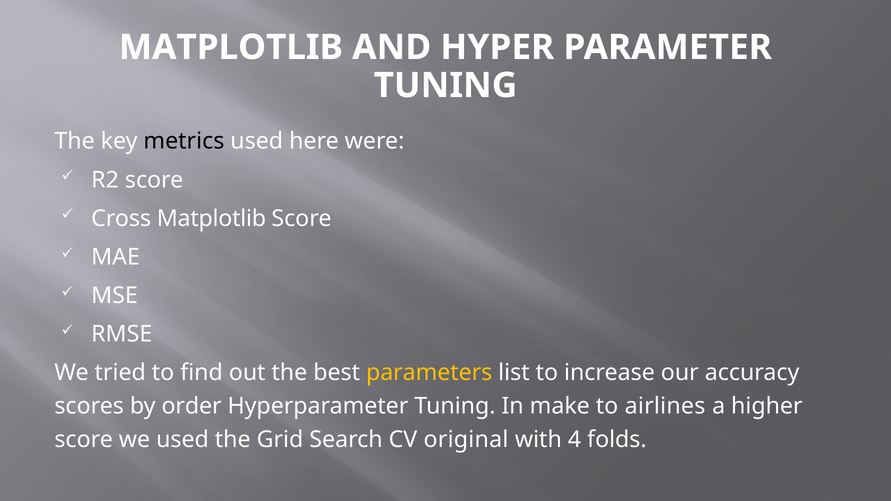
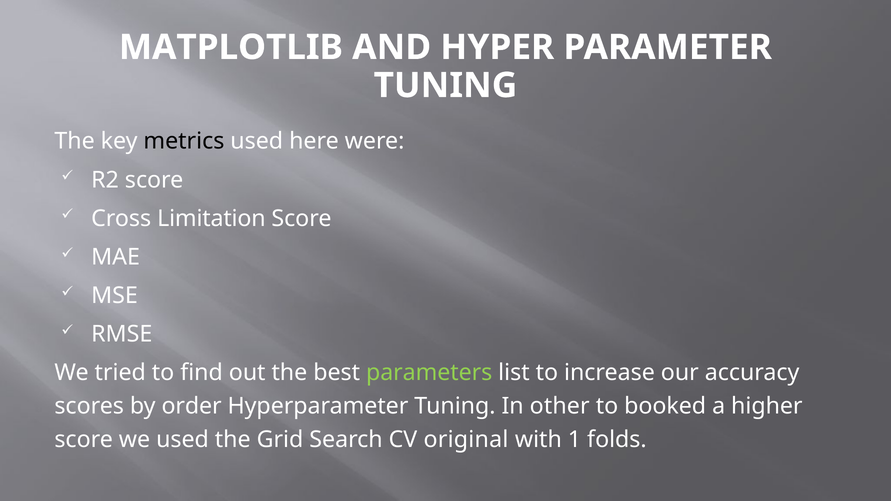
Cross Matplotlib: Matplotlib -> Limitation
parameters colour: yellow -> light green
make: make -> other
airlines: airlines -> booked
4: 4 -> 1
